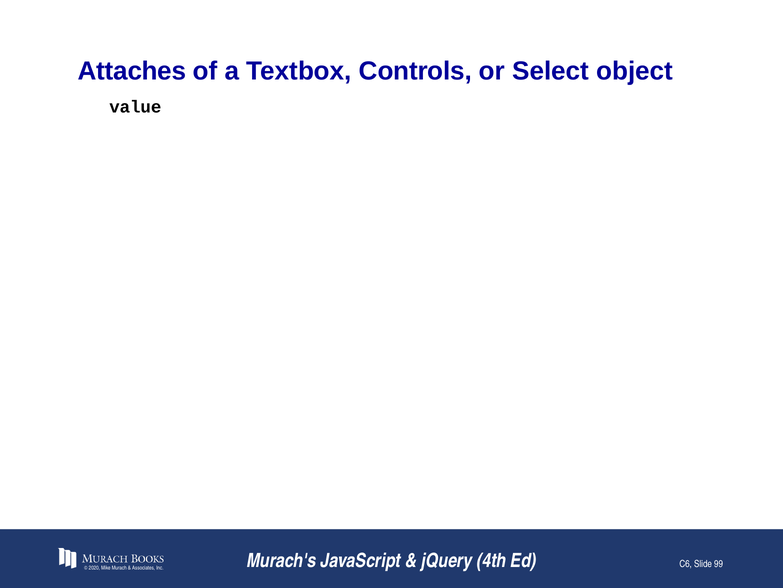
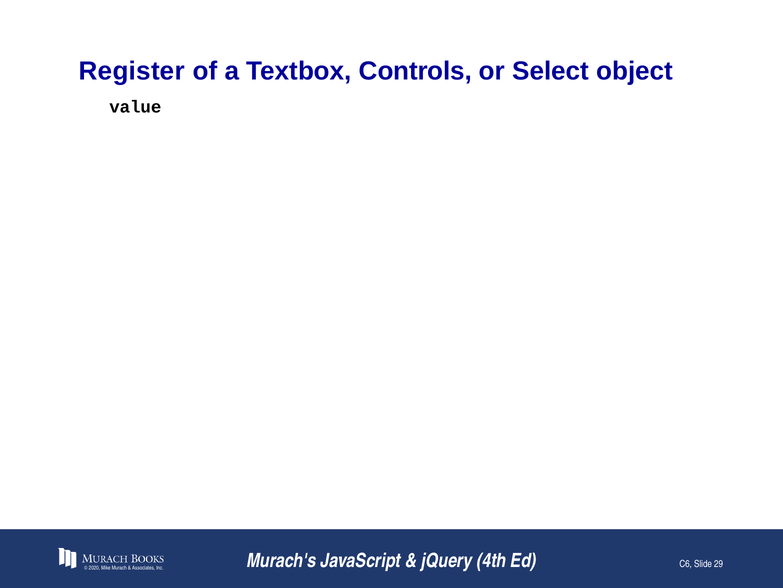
Attaches: Attaches -> Register
99: 99 -> 29
